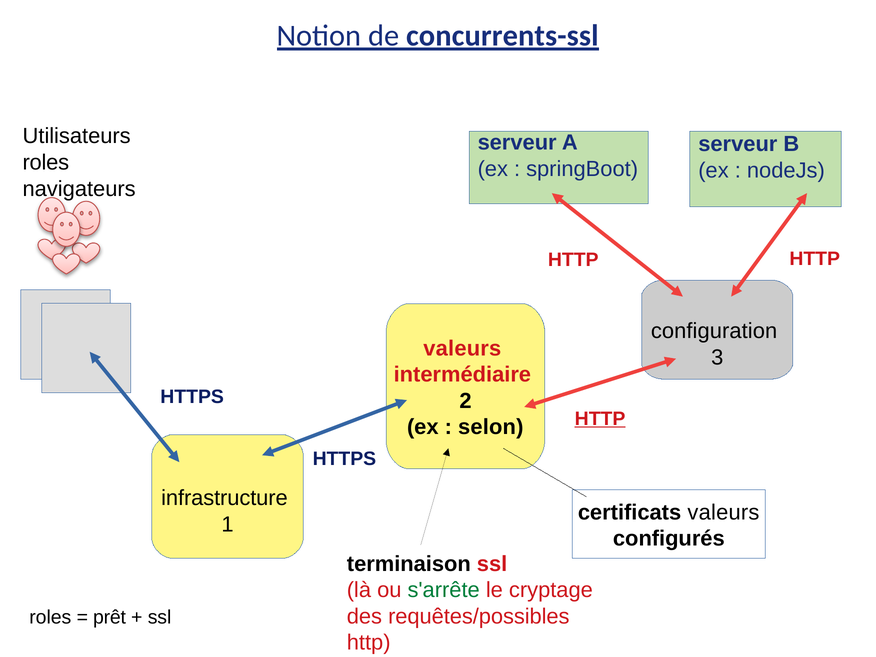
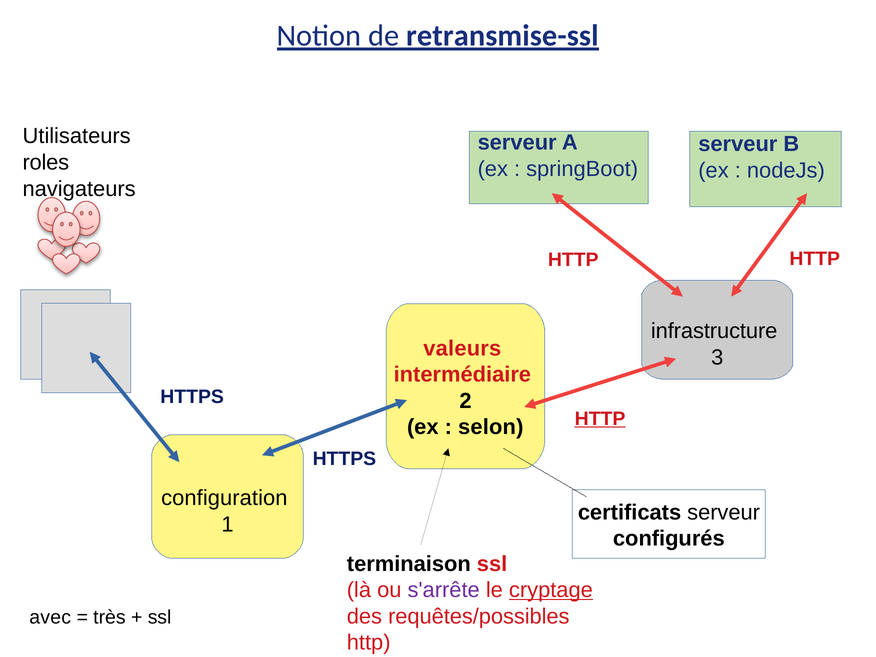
concurrents-ssl: concurrents-ssl -> retransmise-ssl
configuration: configuration -> infrastructure
infrastructure: infrastructure -> configuration
certificats valeurs: valeurs -> serveur
s'arrête colour: green -> purple
cryptage underline: none -> present
roles at (50, 617): roles -> avec
prêt: prêt -> très
